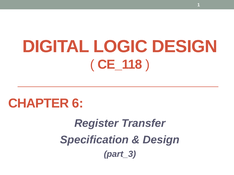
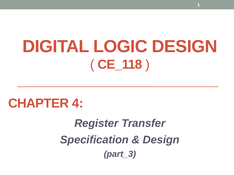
6: 6 -> 4
